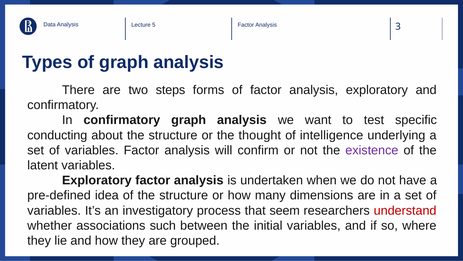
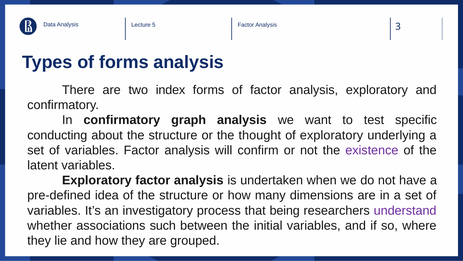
of graph: graph -> forms
steps: steps -> index
of intelligence: intelligence -> exploratory
seem: seem -> being
understand colour: red -> purple
